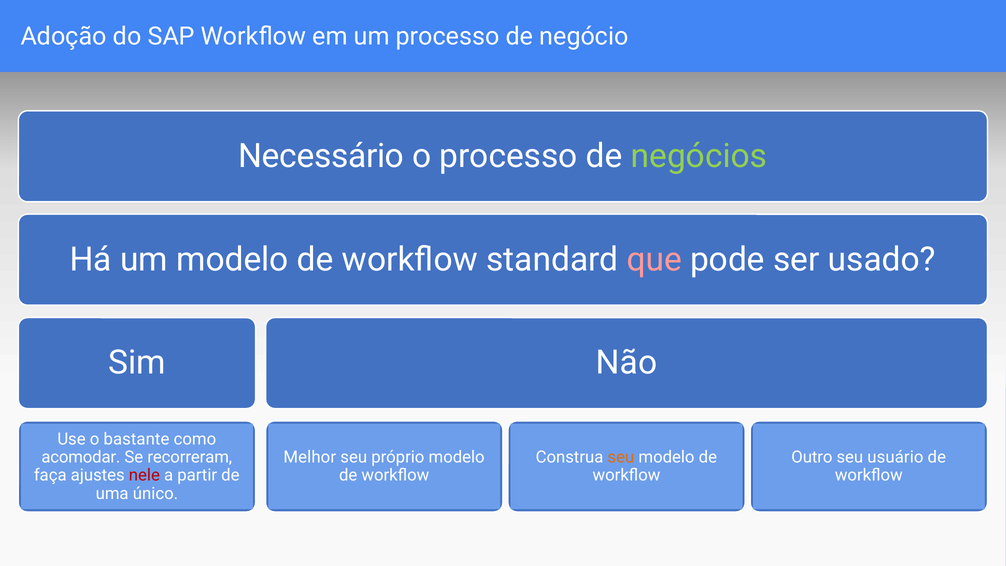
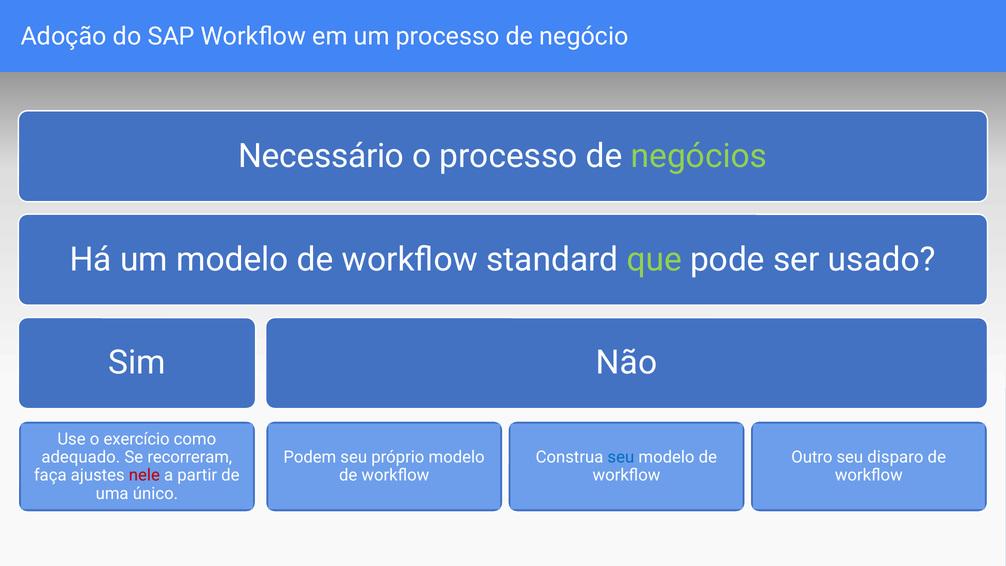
que colour: pink -> light green
bastante: bastante -> exercício
acomodar: acomodar -> adequado
Melhor: Melhor -> Podem
seu at (621, 457) colour: orange -> blue
usuário: usuário -> disparo
